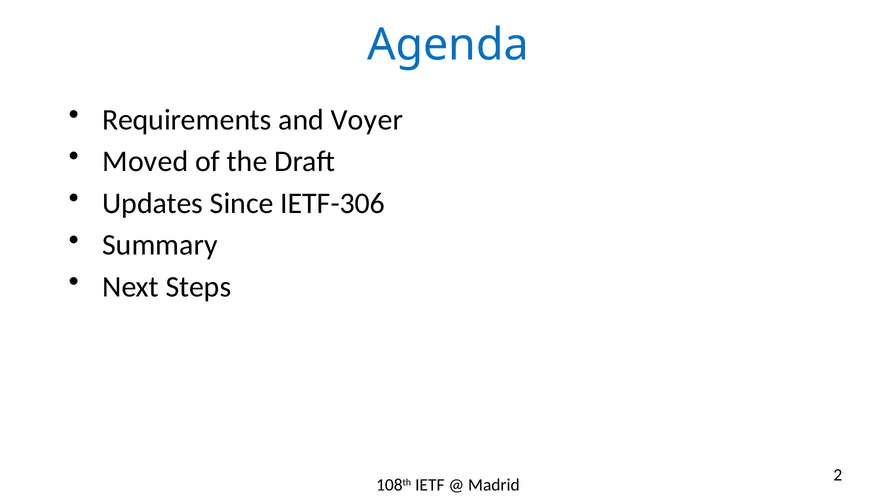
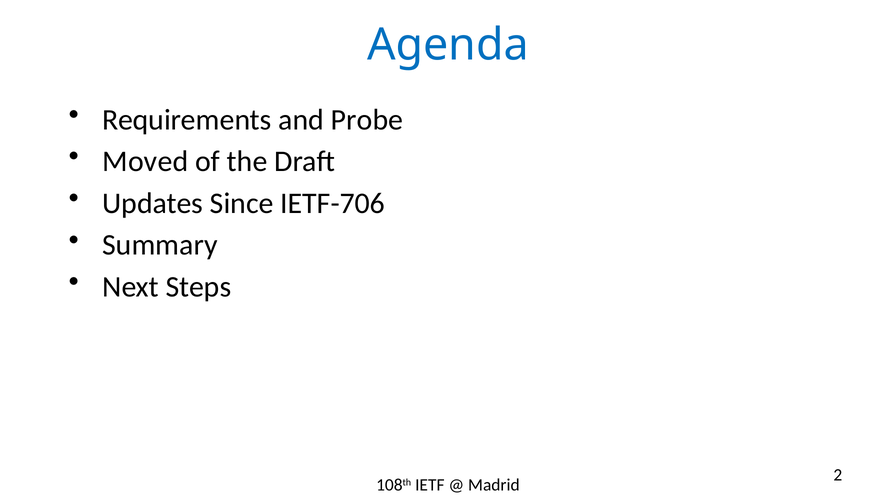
Voyer: Voyer -> Probe
IETF-306: IETF-306 -> IETF-706
